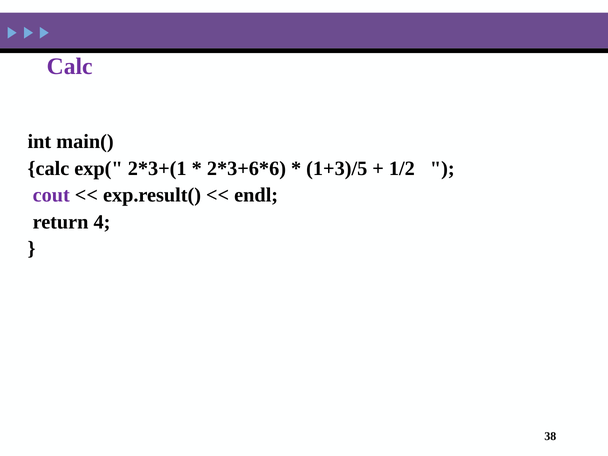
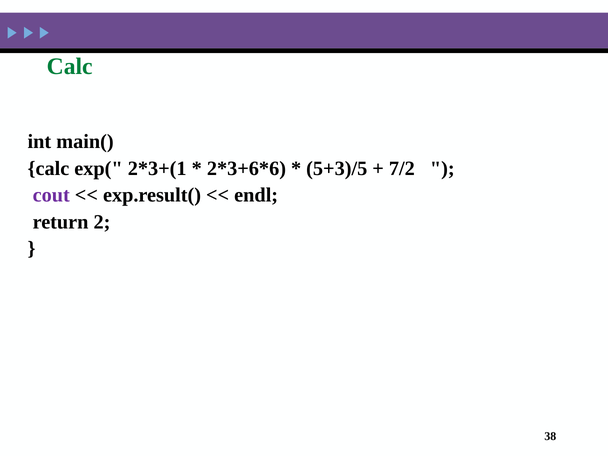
Calc at (70, 67) colour: purple -> green
1+3)/5: 1+3)/5 -> 5+3)/5
1/2: 1/2 -> 7/2
4: 4 -> 2
